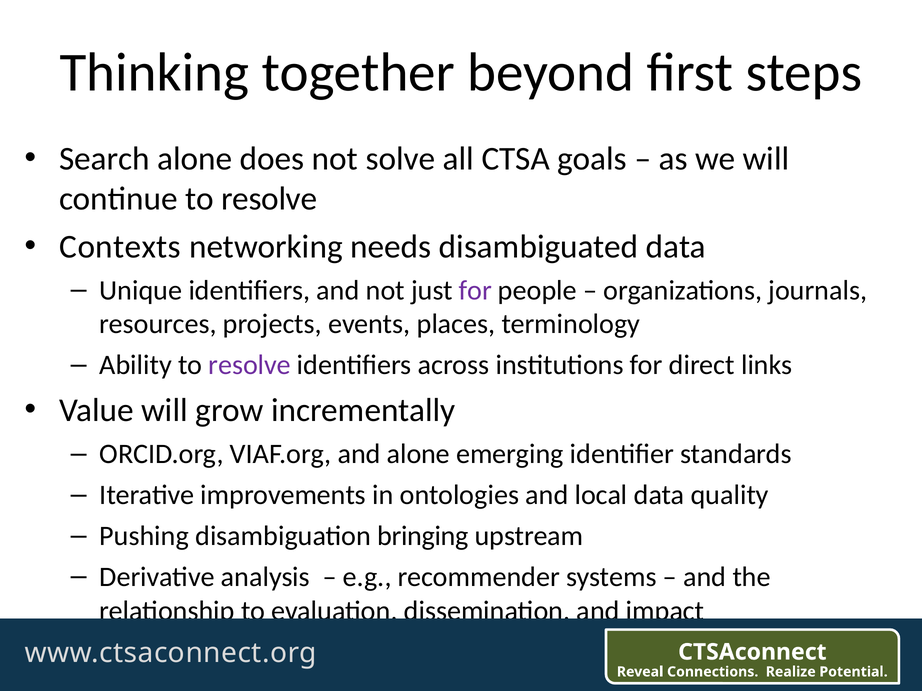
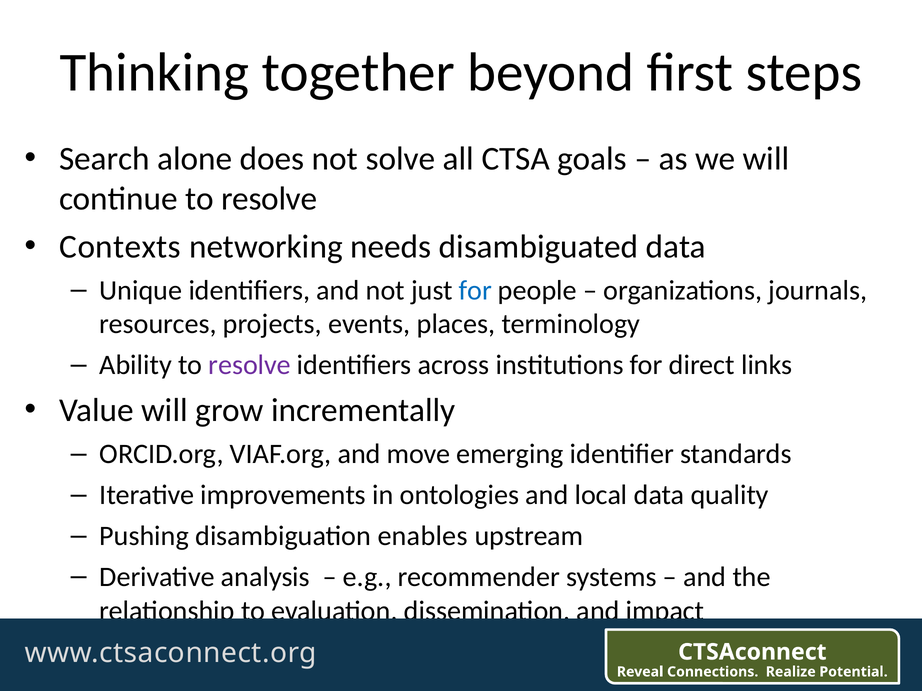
for at (475, 291) colour: purple -> blue
and alone: alone -> move
bringing: bringing -> enables
